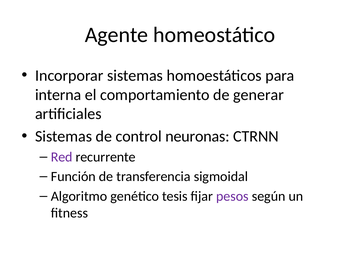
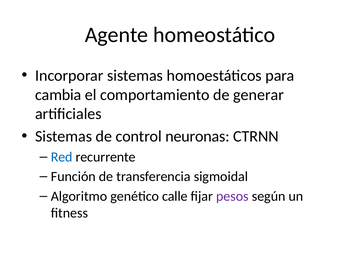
interna: interna -> cambia
Red colour: purple -> blue
tesis: tesis -> calle
